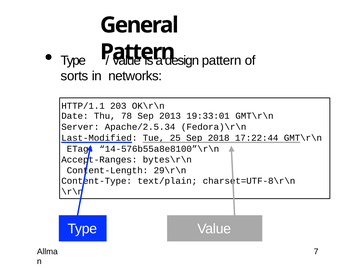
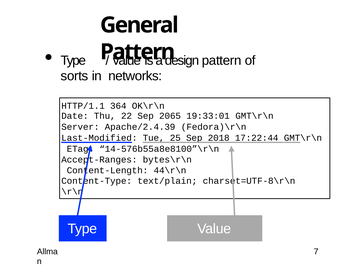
203: 203 -> 364
78: 78 -> 22
2013: 2013 -> 2065
Apache/2.5.34: Apache/2.5.34 -> Apache/2.4.39
29\r\n: 29\r\n -> 44\r\n
